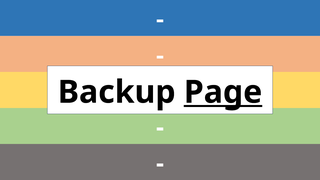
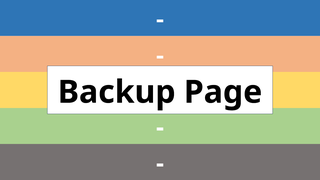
Page underline: present -> none
